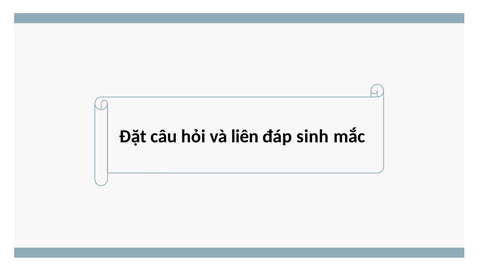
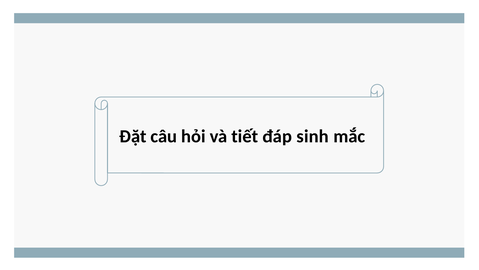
liên: liên -> tiết
